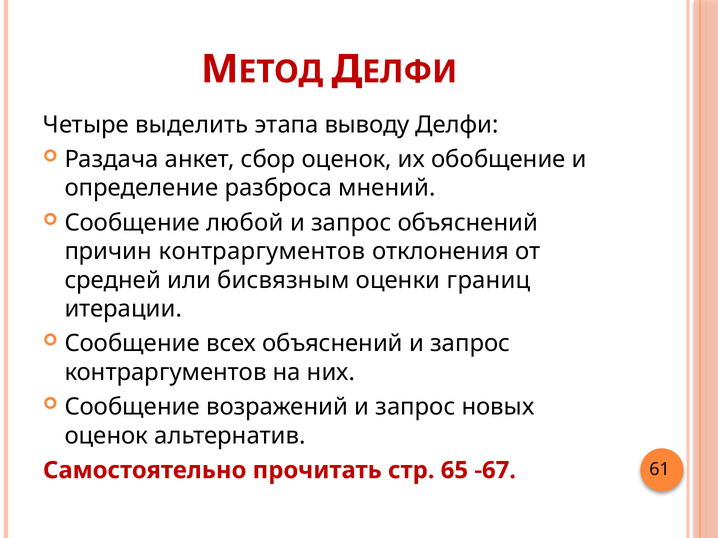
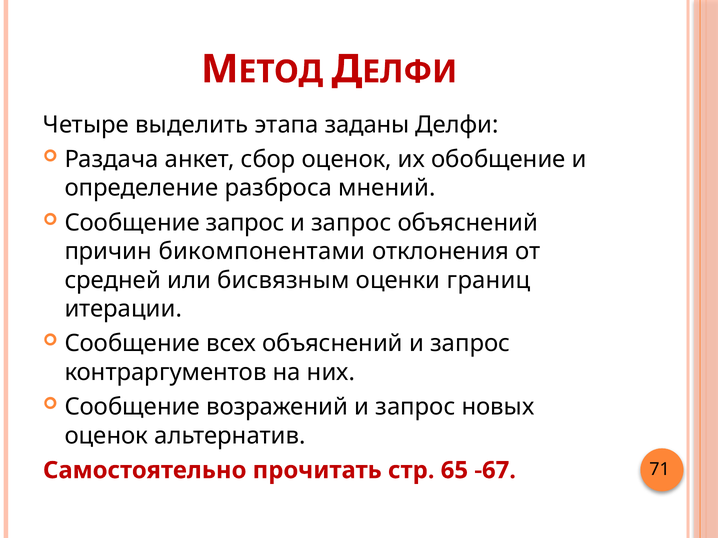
выводу: выводу -> заданы
Сообщение любой: любой -> запрос
причин контраргументов: контраргументов -> бикомпонентами
61: 61 -> 71
